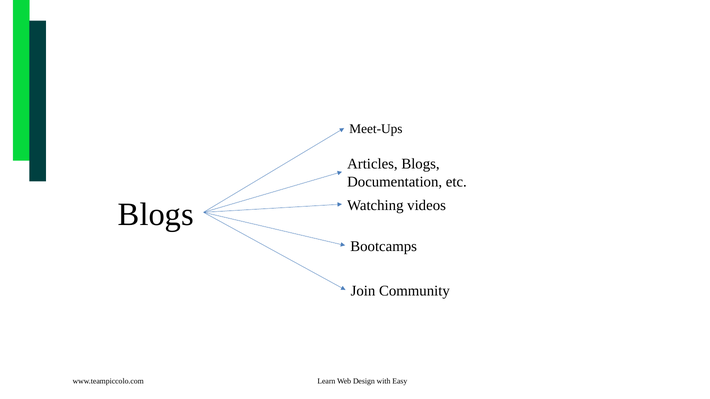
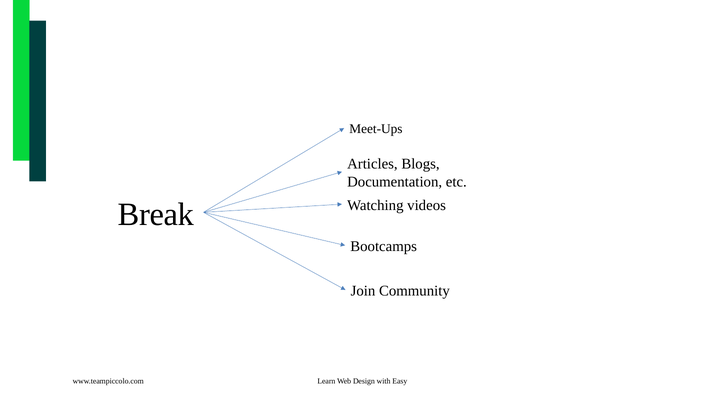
Blogs at (156, 215): Blogs -> Break
